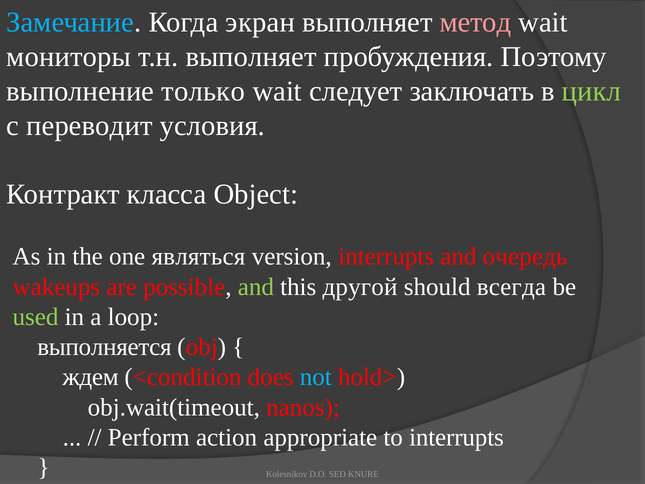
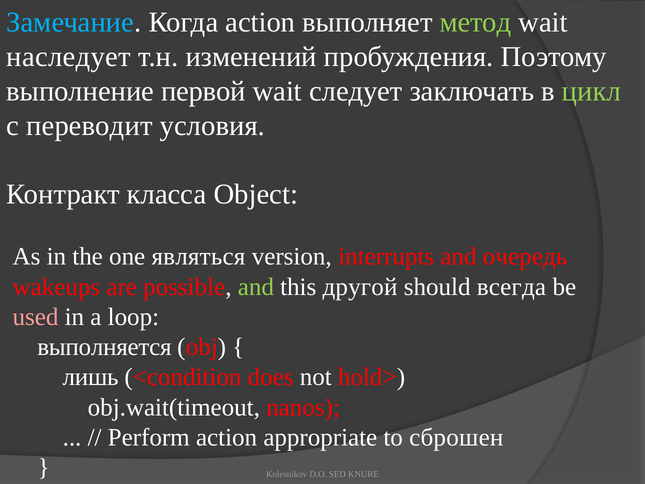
Когда экран: экран -> action
метод colour: pink -> light green
мониторы: мониторы -> наследует
т.н выполняет: выполняет -> изменений
только: только -> первой
used colour: light green -> pink
ждем: ждем -> лишь
not colour: light blue -> white
to interrupts: interrupts -> сброшен
